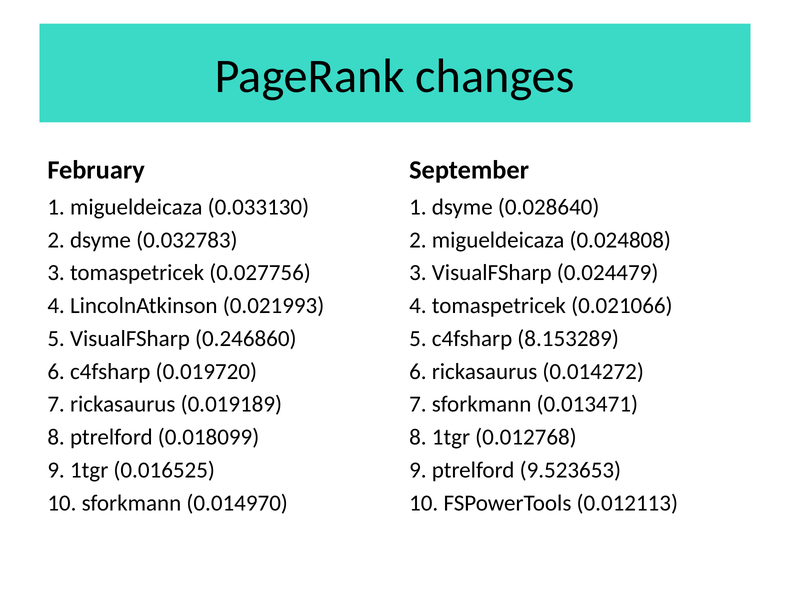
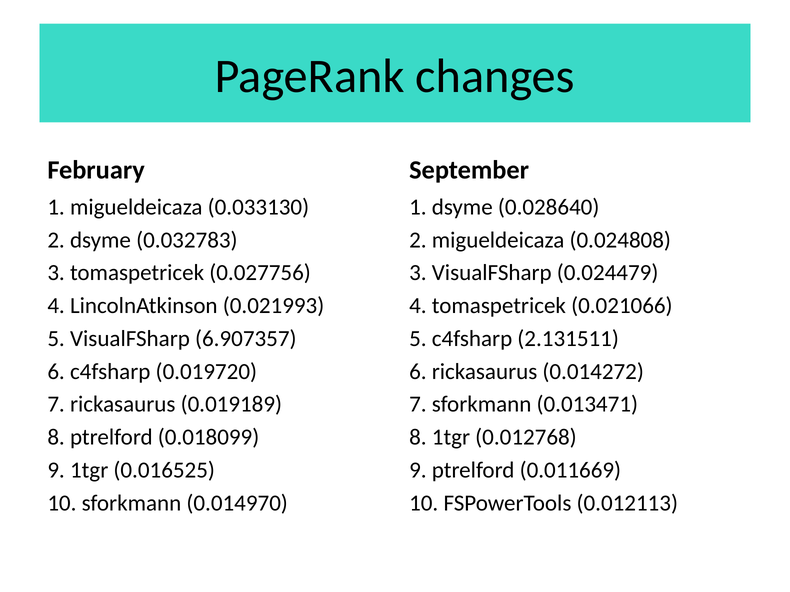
0.246860: 0.246860 -> 6.907357
8.153289: 8.153289 -> 2.131511
9.523653: 9.523653 -> 0.011669
